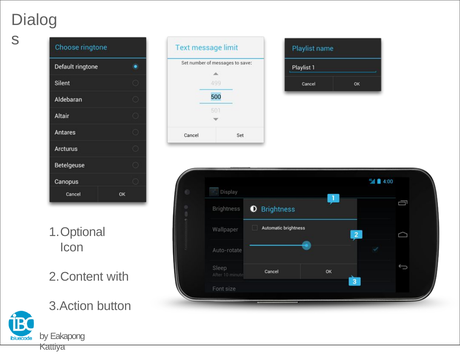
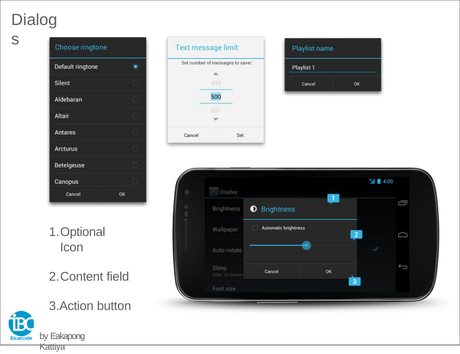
with: with -> field
